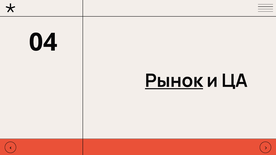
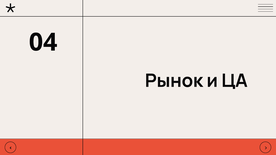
Рынок underline: present -> none
